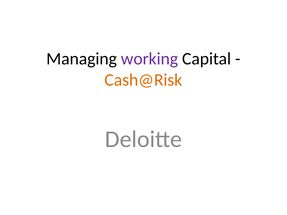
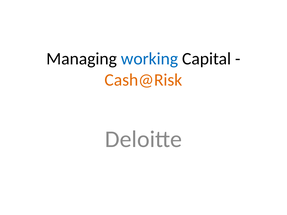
working colour: purple -> blue
